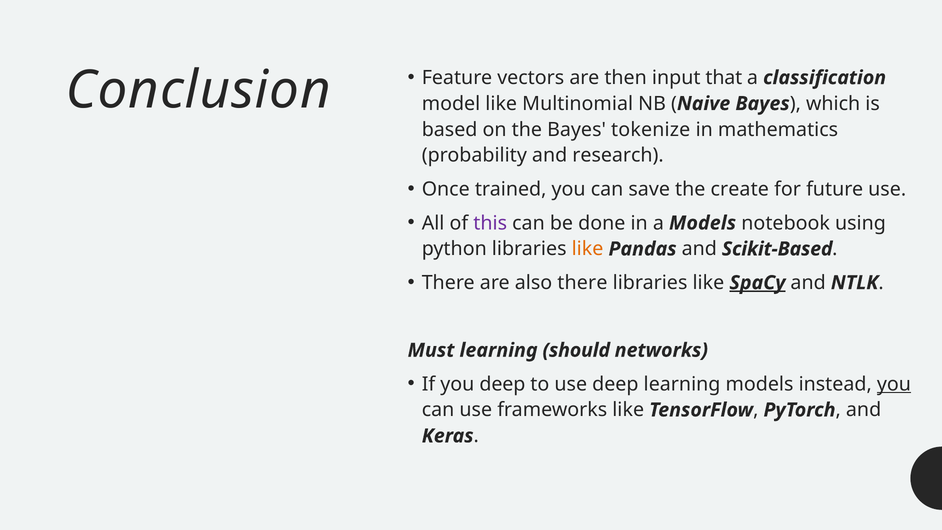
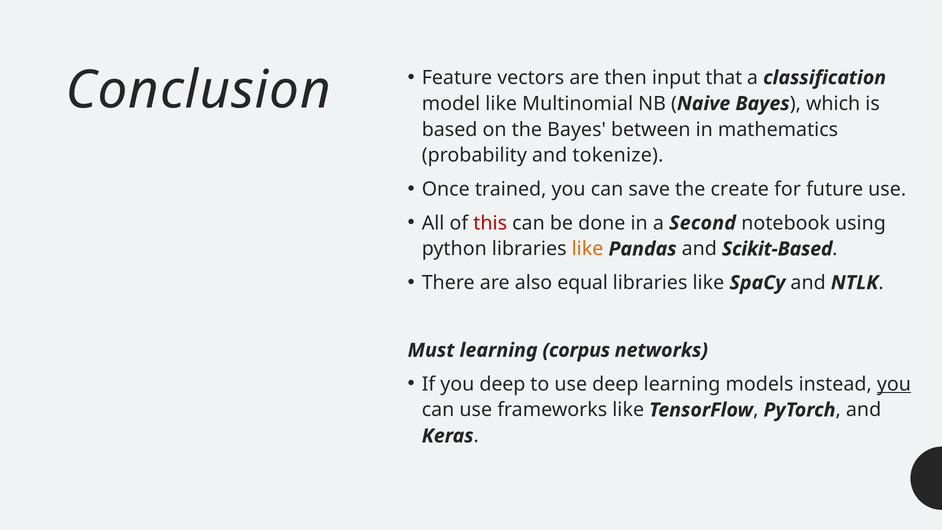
tokenize: tokenize -> between
research: research -> tokenize
this colour: purple -> red
a Models: Models -> Second
also there: there -> equal
SpaCy underline: present -> none
should: should -> corpus
